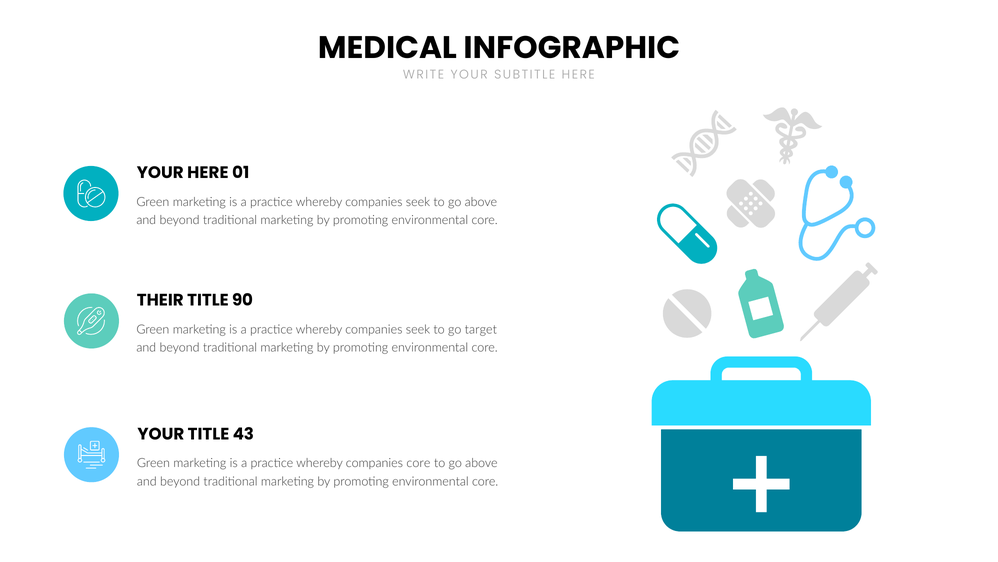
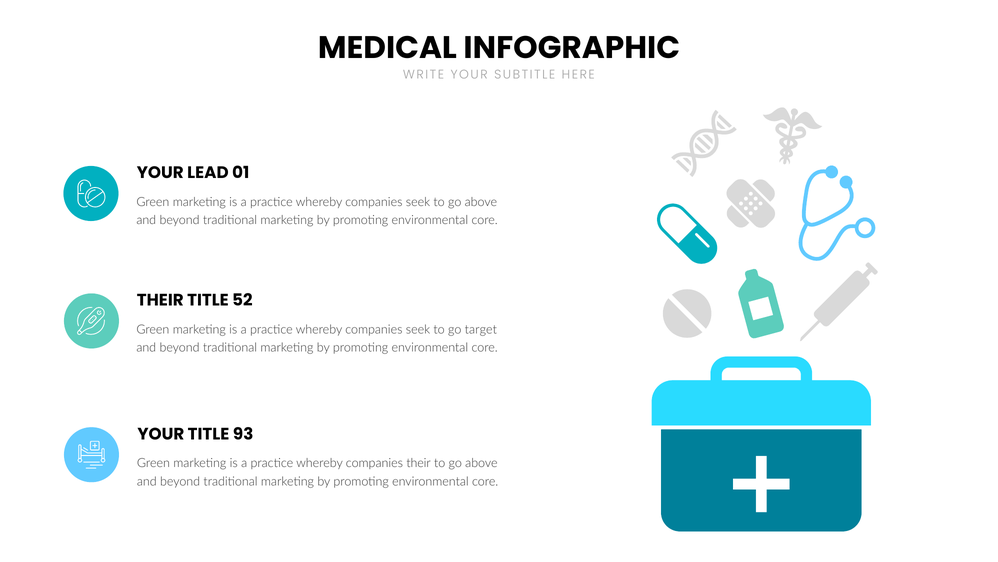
YOUR HERE: HERE -> LEAD
90: 90 -> 52
43: 43 -> 93
companies core: core -> their
